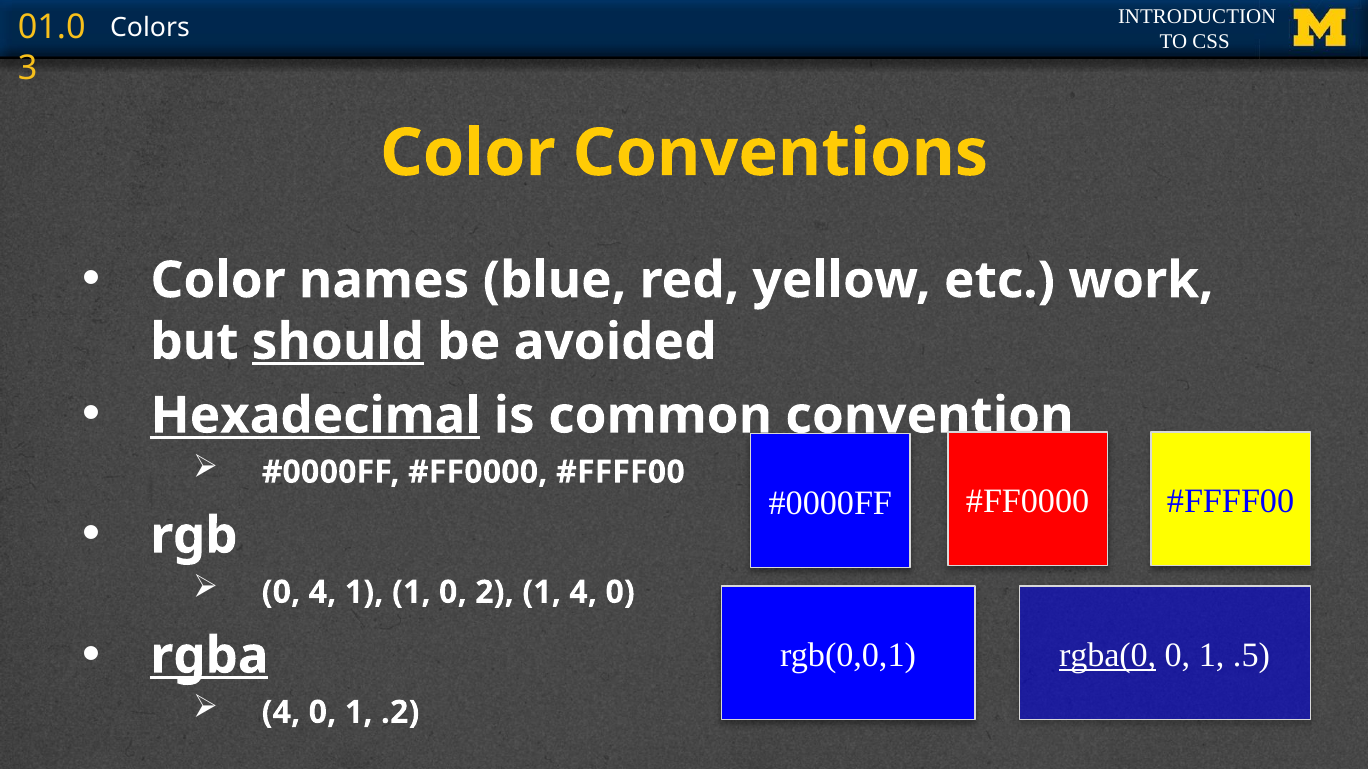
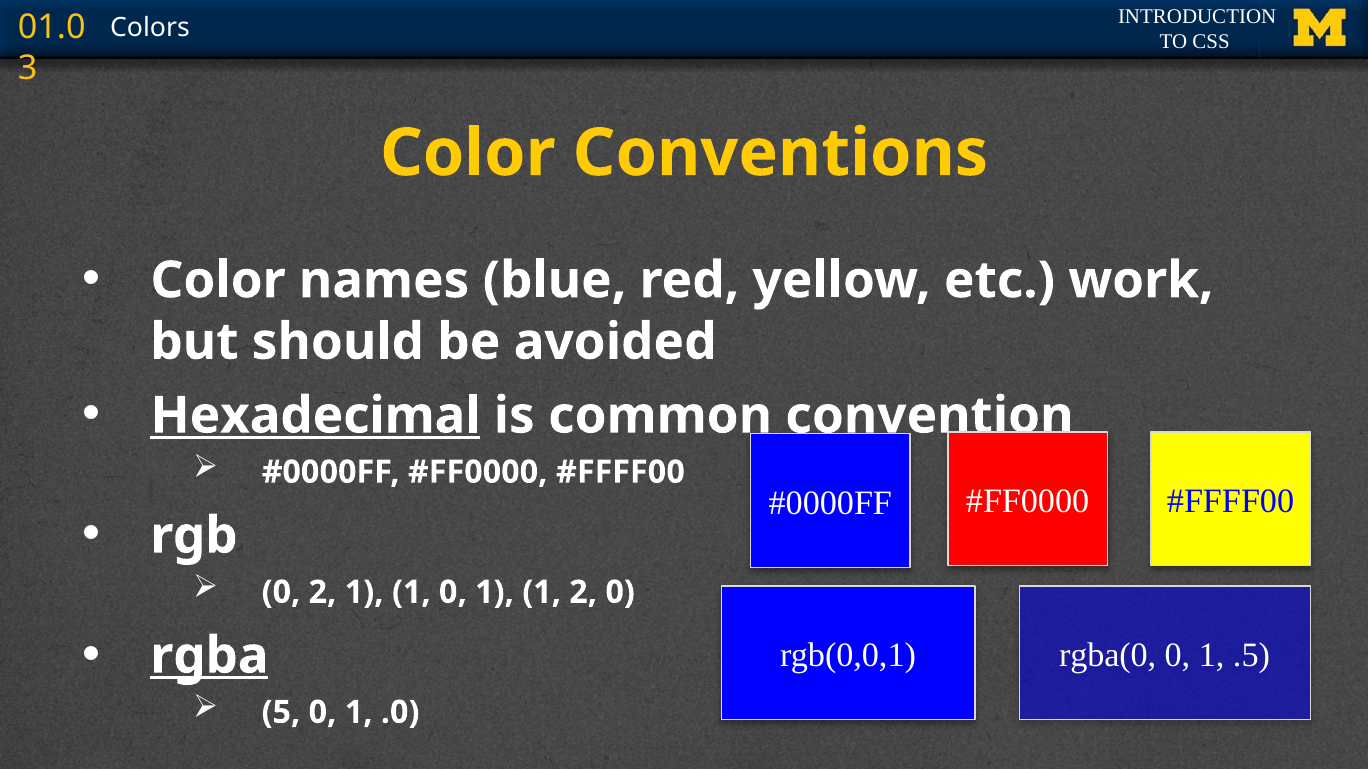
should underline: present -> none
0 4: 4 -> 2
1 0 2: 2 -> 1
1 4: 4 -> 2
rgba(0 underline: present -> none
4 at (281, 713): 4 -> 5
.2: .2 -> .0
